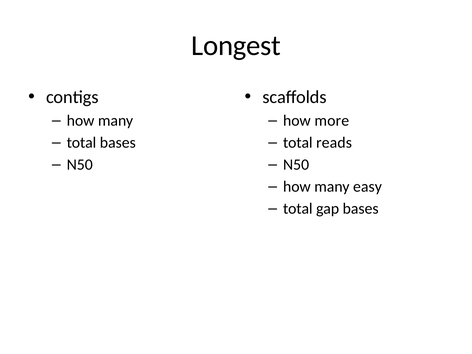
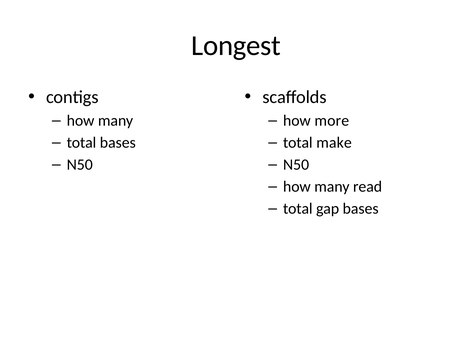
reads: reads -> make
easy: easy -> read
